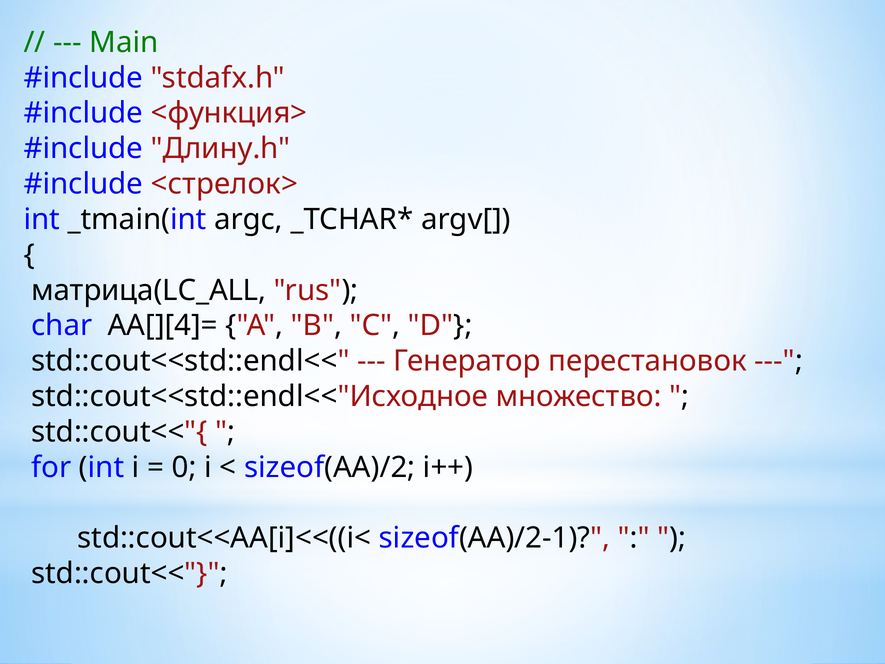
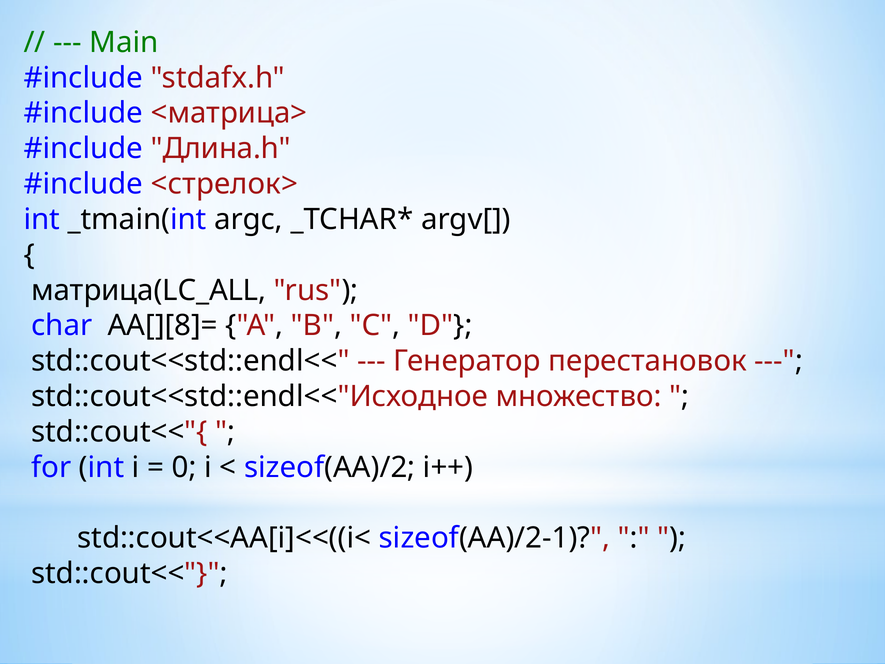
<функция>: <функция> -> <матрица>
Длину.h: Длину.h -> Длина.h
AA[][4]=: AA[][4]= -> AA[][8]=
